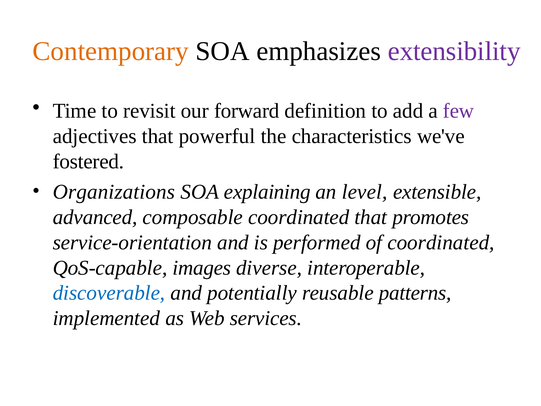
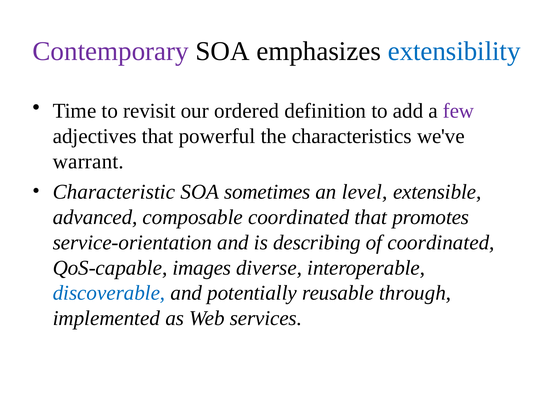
Contemporary colour: orange -> purple
extensibility colour: purple -> blue
forward: forward -> ordered
fostered: fostered -> warrant
Organizations: Organizations -> Characteristic
explaining: explaining -> sometimes
performed: performed -> describing
patterns: patterns -> through
